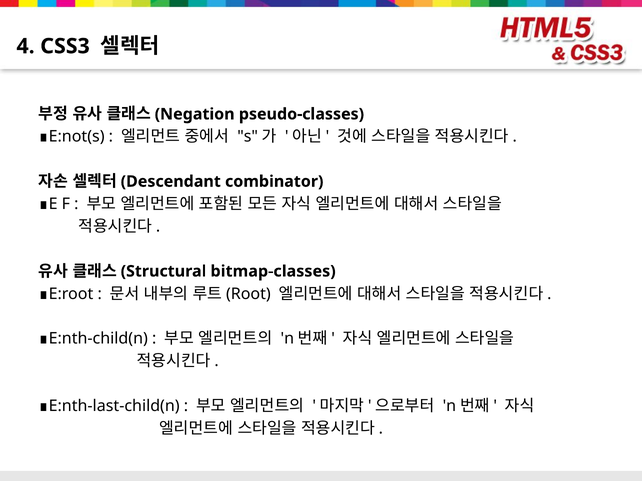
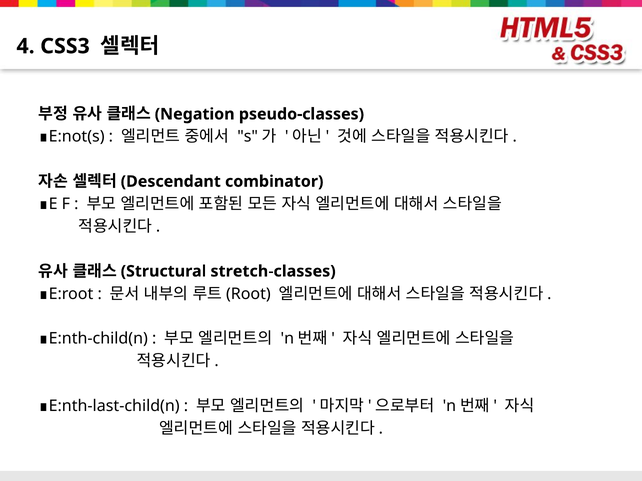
bitmap-classes: bitmap-classes -> stretch-classes
